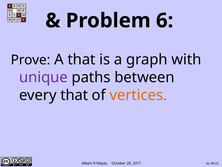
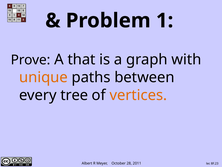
6: 6 -> 1
unique colour: purple -> orange
every that: that -> tree
